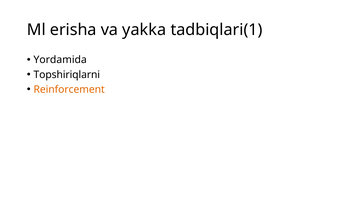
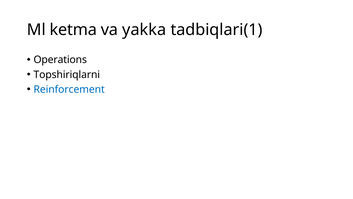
erisha: erisha -> ketma
Yordamida: Yordamida -> Operations
Reinforcement colour: orange -> blue
